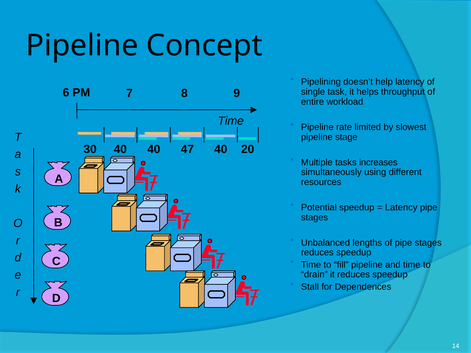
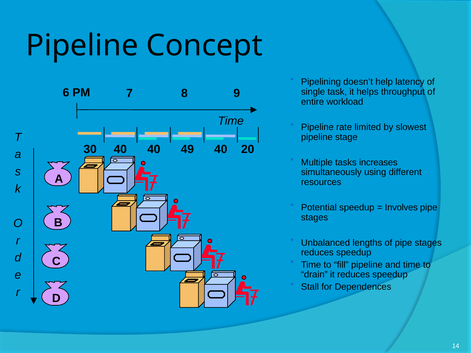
47: 47 -> 49
Latency at (401, 208): Latency -> Involves
